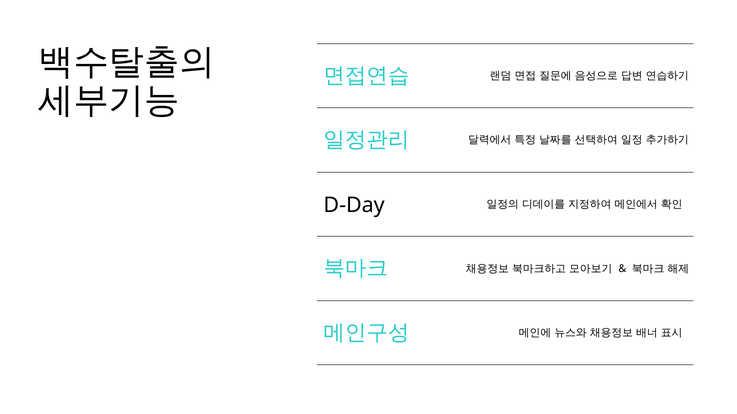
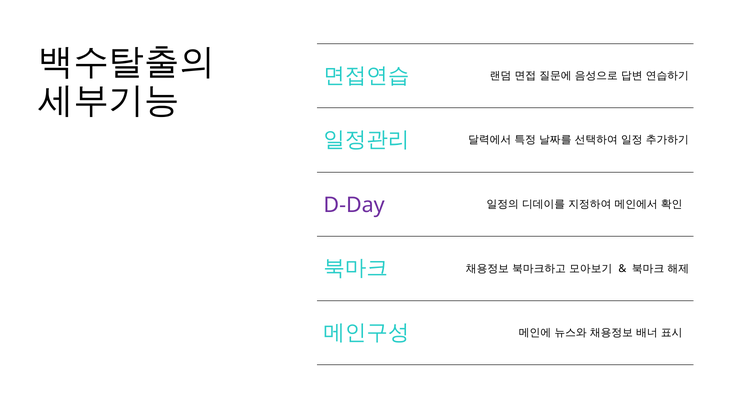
D-Day colour: black -> purple
